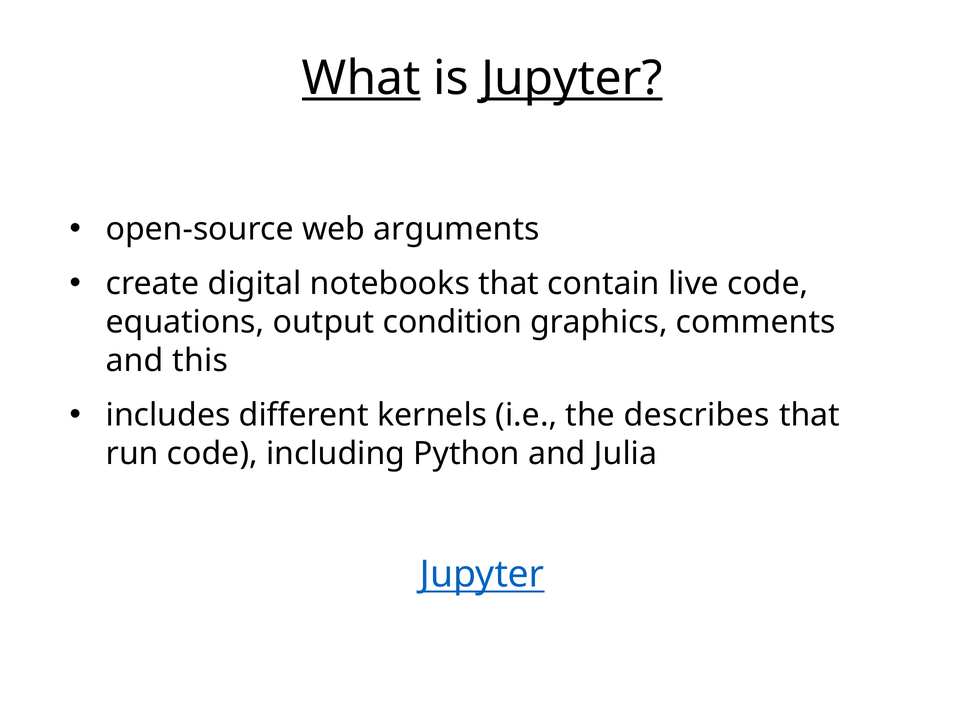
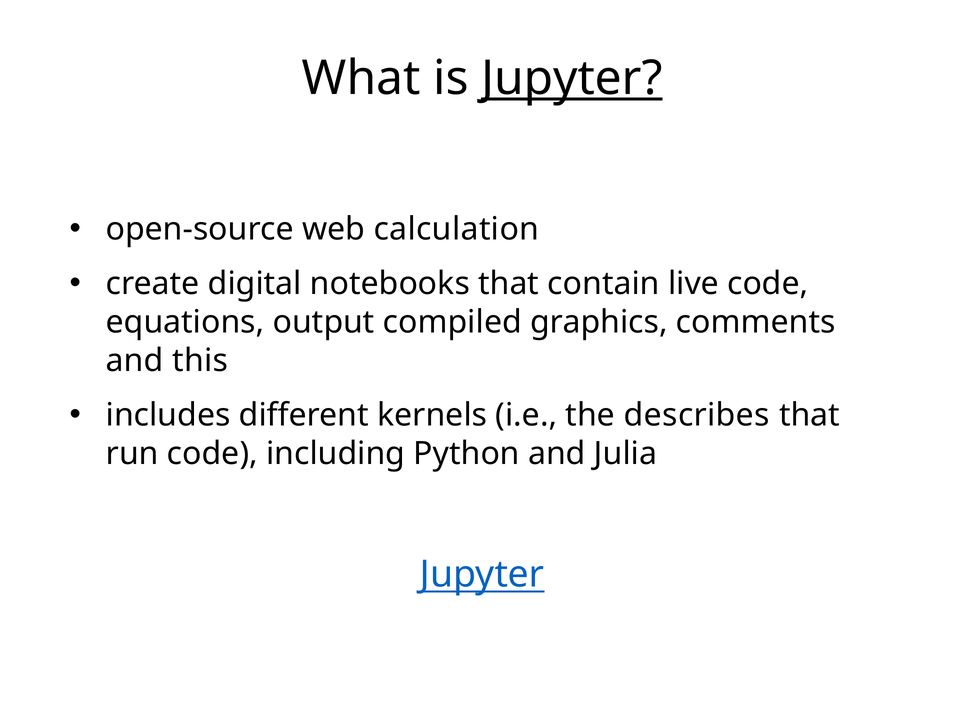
What underline: present -> none
arguments: arguments -> calculation
condition: condition -> compiled
